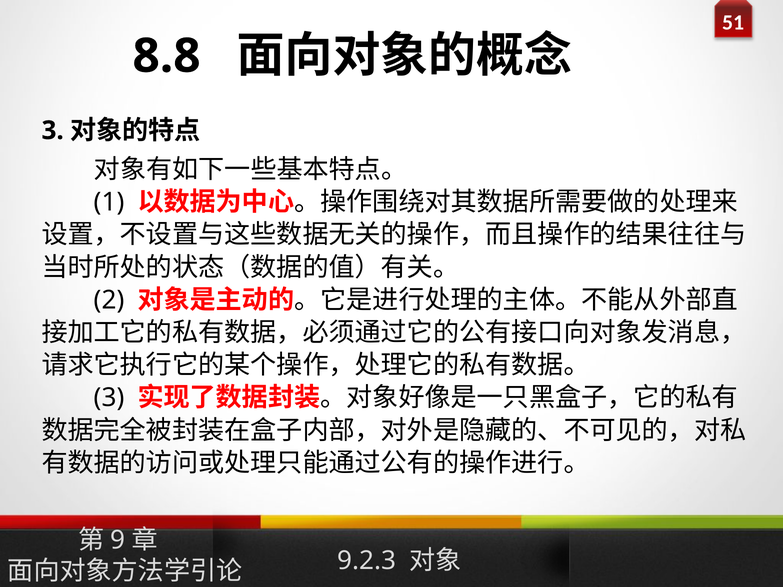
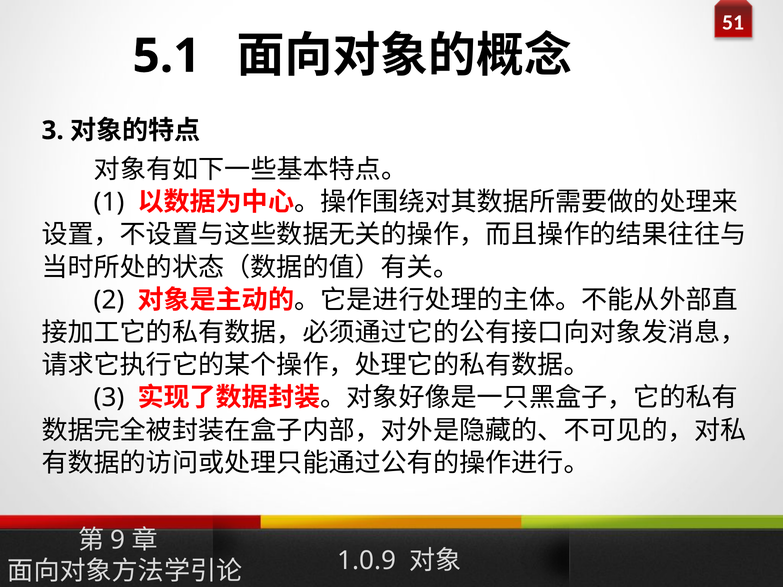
8.8: 8.8 -> 5.1
9.2.3: 9.2.3 -> 1.0.9
